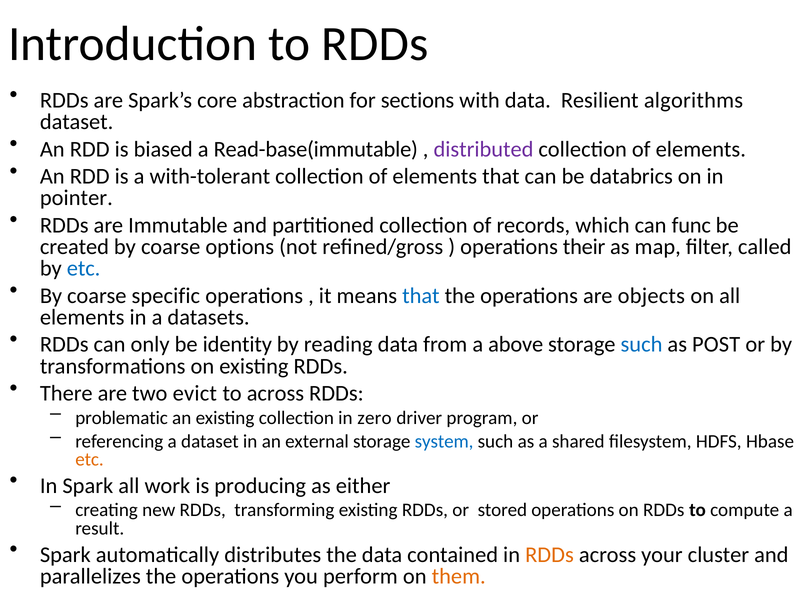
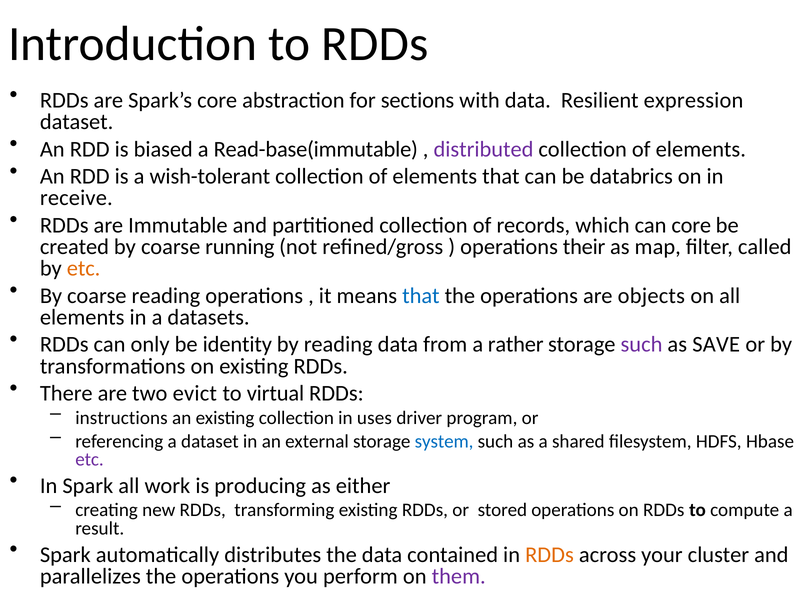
algorithms: algorithms -> expression
with-tolerant: with-tolerant -> wish-tolerant
pointer: pointer -> receive
can func: func -> core
options: options -> running
etc at (84, 268) colour: blue -> orange
coarse specific: specific -> reading
above: above -> rather
such at (641, 345) colour: blue -> purple
POST: POST -> SAVE
to across: across -> virtual
problematic: problematic -> instructions
zero: zero -> uses
etc at (89, 460) colour: orange -> purple
them colour: orange -> purple
